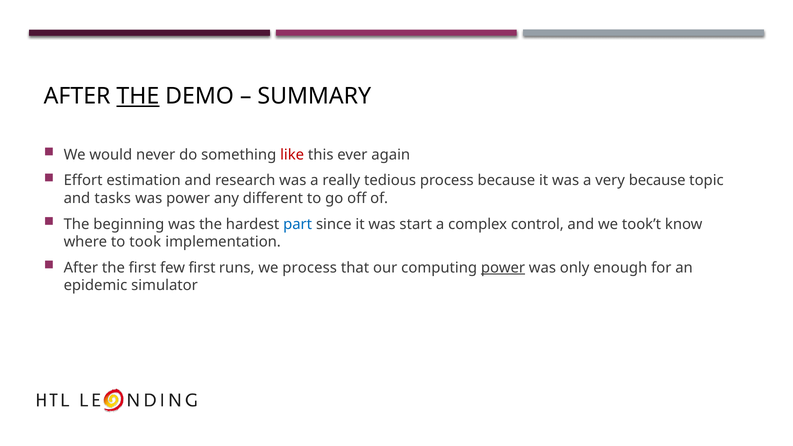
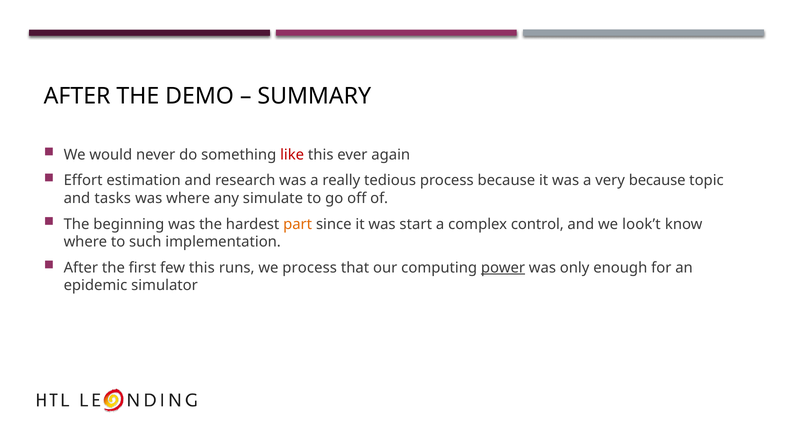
THE at (138, 96) underline: present -> none
was power: power -> where
different: different -> simulate
part colour: blue -> orange
took’t: took’t -> look’t
took: took -> such
few first: first -> this
